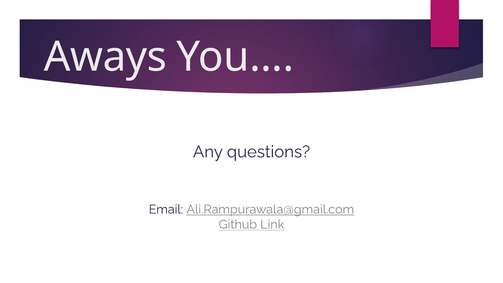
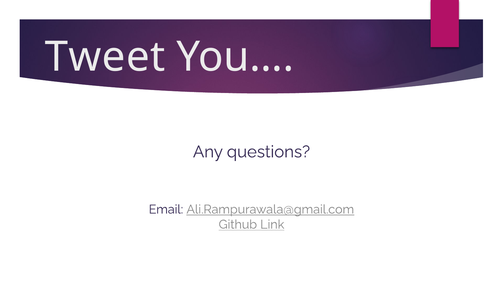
Aways: Aways -> Tweet
